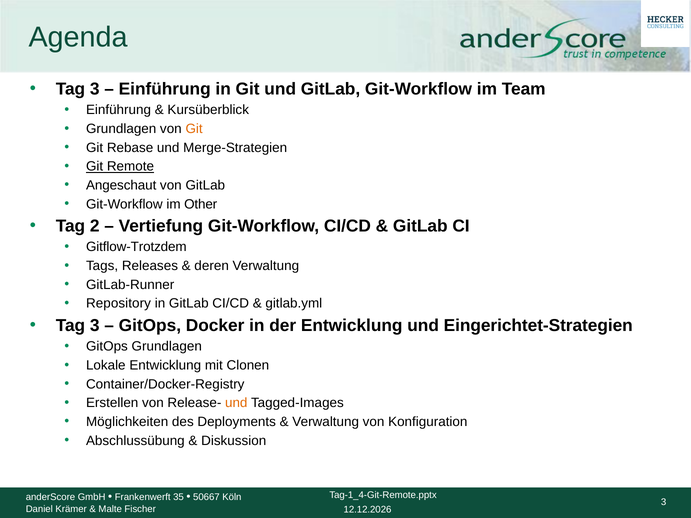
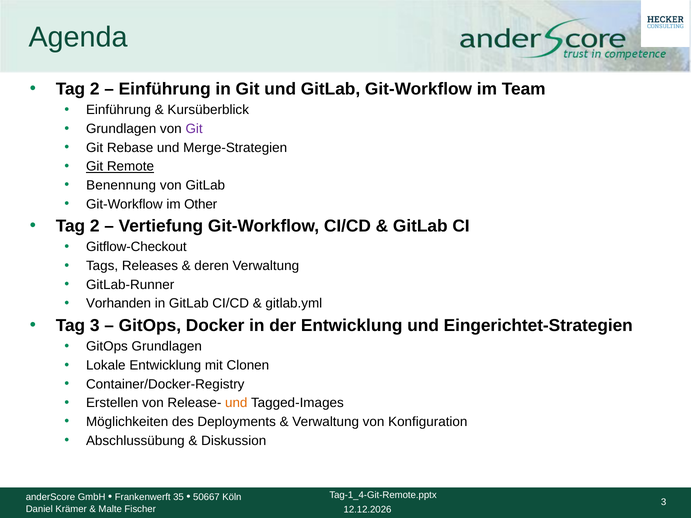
3 at (95, 89): 3 -> 2
Git at (194, 129) colour: orange -> purple
Angeschaut: Angeschaut -> Benennung
Gitflow-Trotzdem: Gitflow-Trotzdem -> Gitflow-Checkout
Repository: Repository -> Vorhanden
